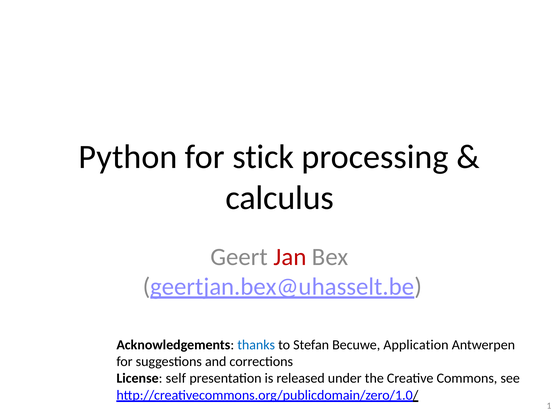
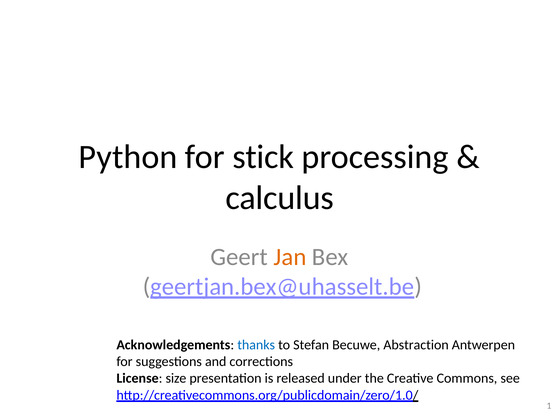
Jan colour: red -> orange
Application: Application -> Abstraction
self: self -> size
